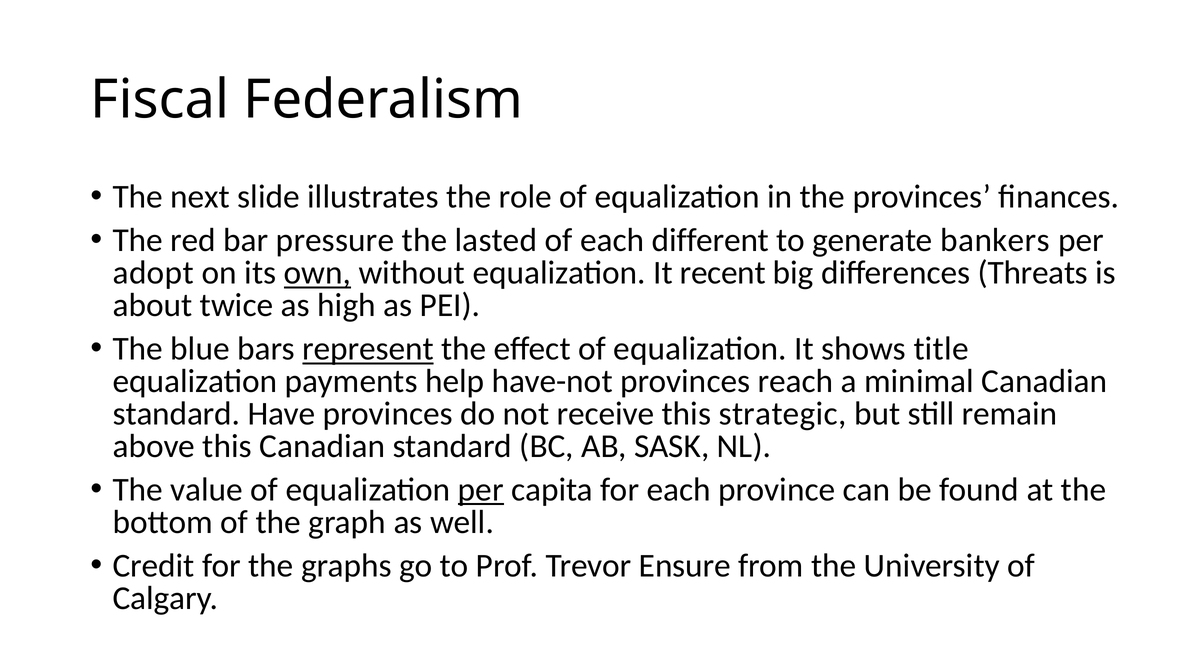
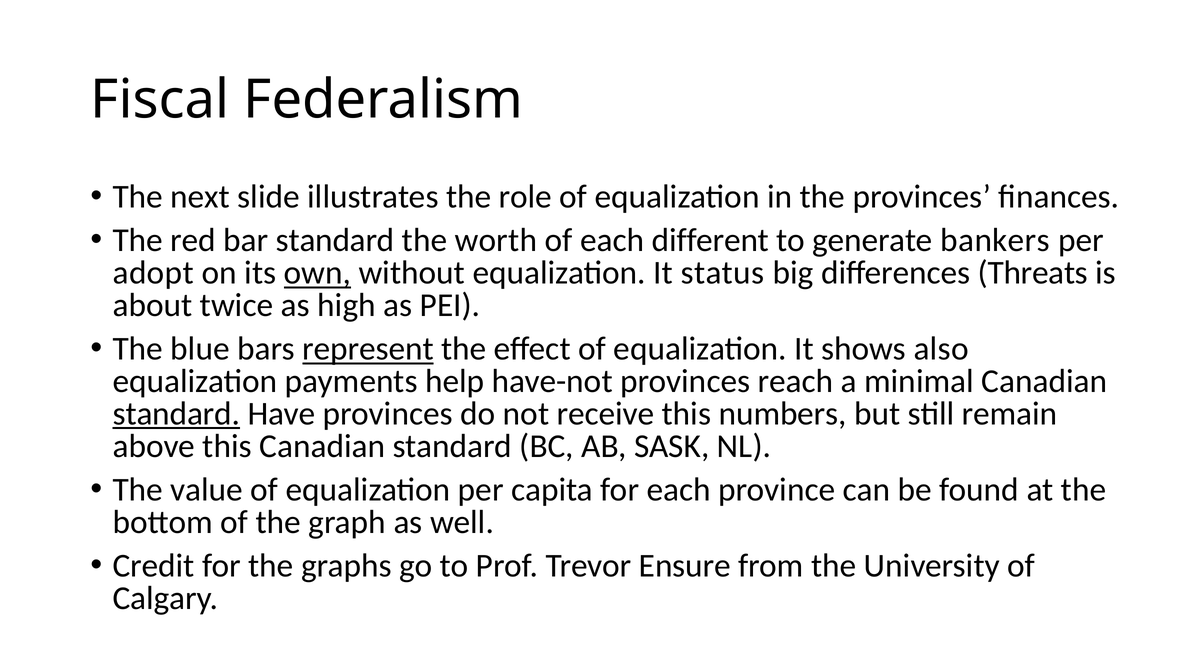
bar pressure: pressure -> standard
lasted: lasted -> worth
recent: recent -> status
title: title -> also
standard at (176, 414) underline: none -> present
strategic: strategic -> numbers
per at (481, 490) underline: present -> none
